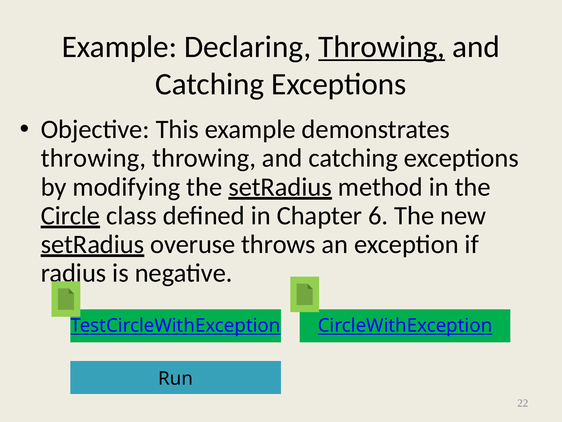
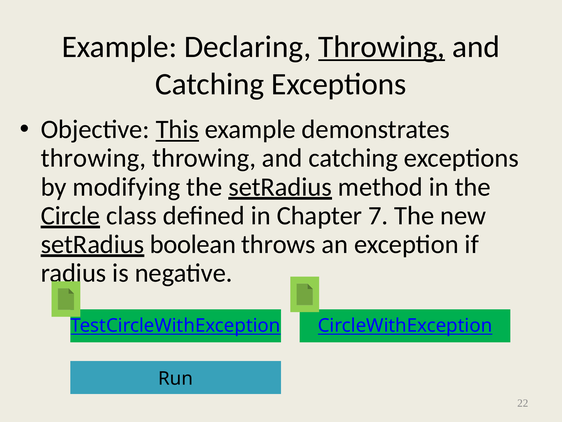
This underline: none -> present
6: 6 -> 7
overuse: overuse -> boolean
